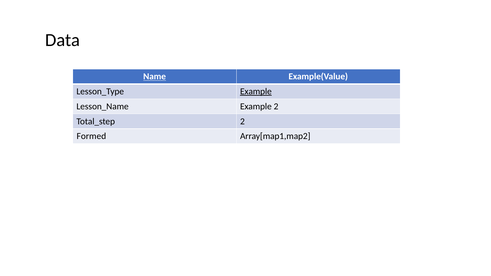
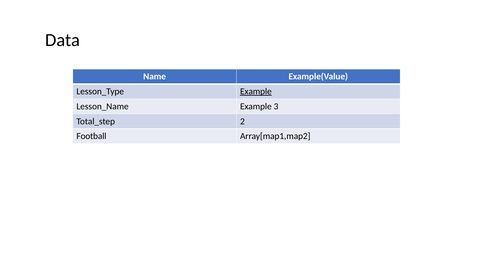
Name underline: present -> none
Example 2: 2 -> 3
Formed: Formed -> Football
